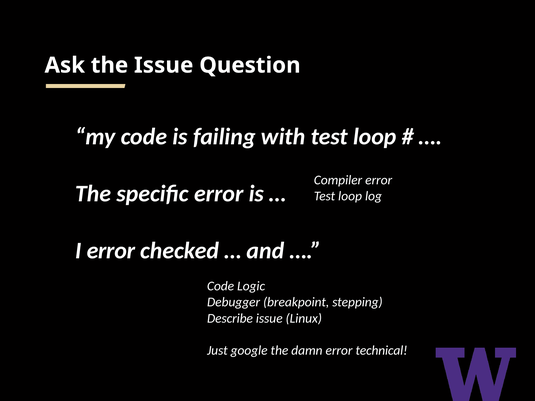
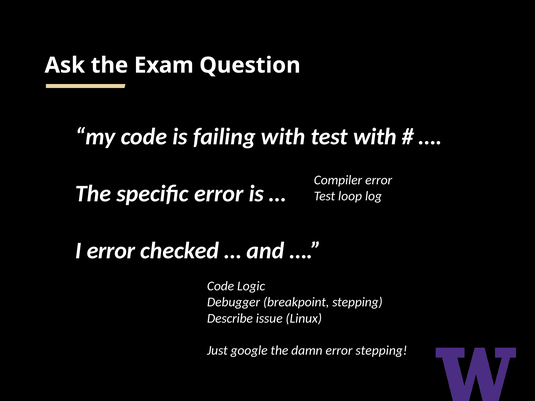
the Issue: Issue -> Exam
with test loop: loop -> with
error technical: technical -> stepping
